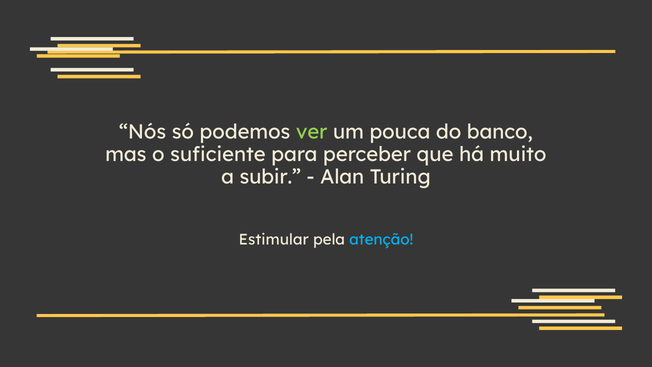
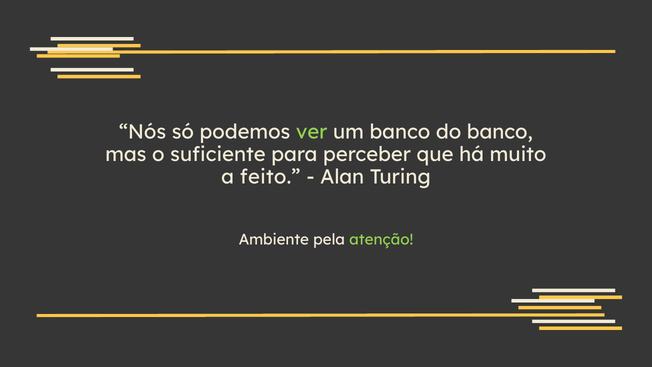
um pouca: pouca -> banco
subir: subir -> feito
Estimular: Estimular -> Ambiente
atenção colour: light blue -> light green
